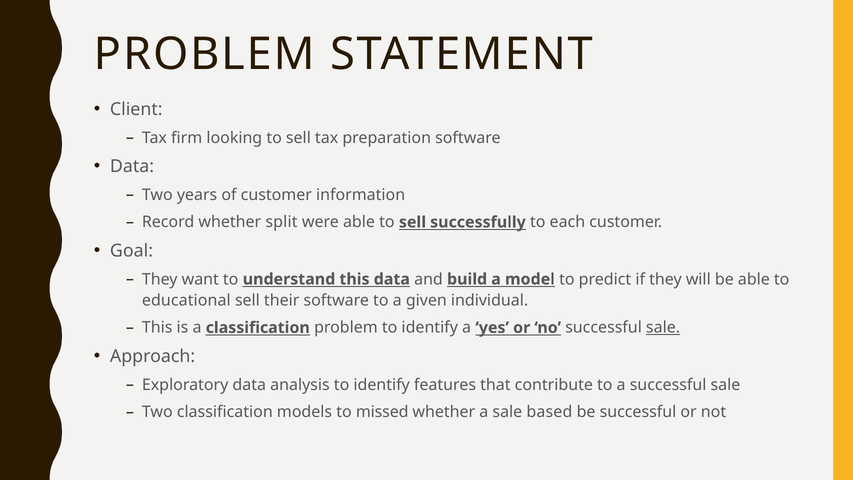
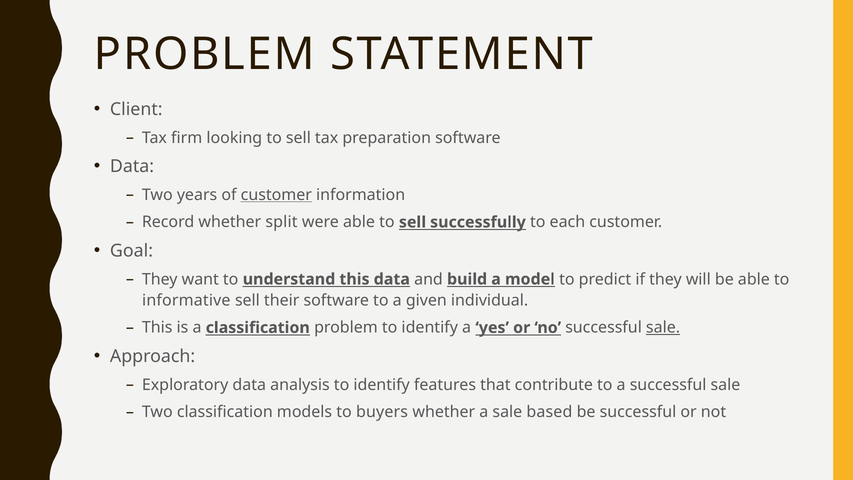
customer at (276, 195) underline: none -> present
educational: educational -> informative
missed: missed -> buyers
